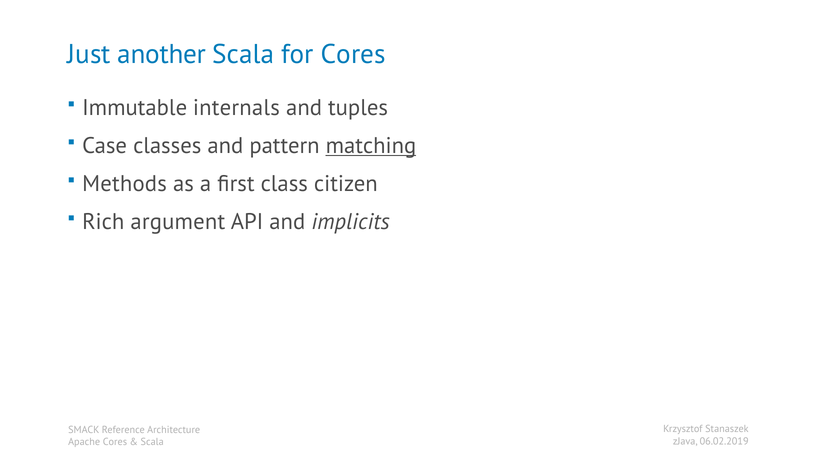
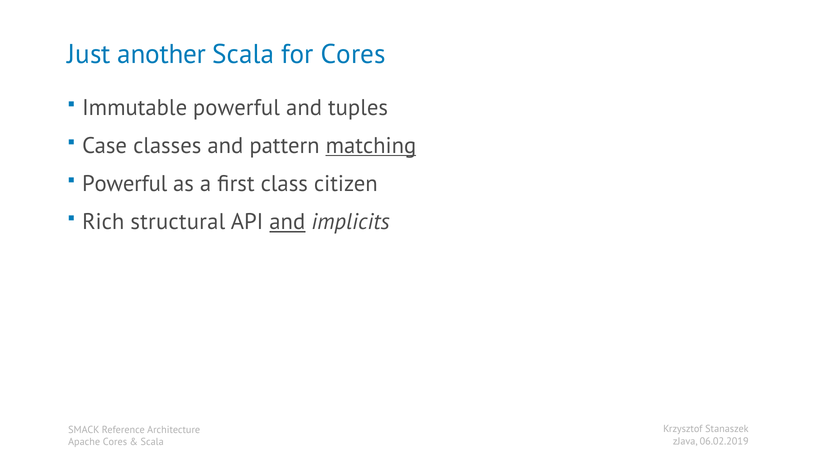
Immutable internals: internals -> powerful
Methods at (124, 184): Methods -> Powerful
argument: argument -> structural
and at (287, 222) underline: none -> present
